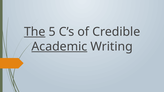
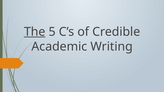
Academic underline: present -> none
